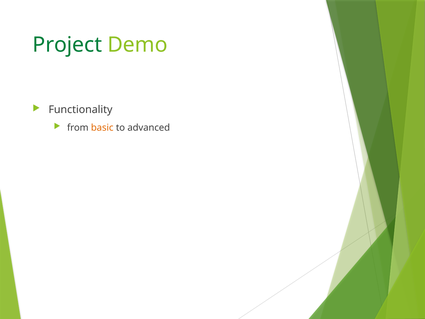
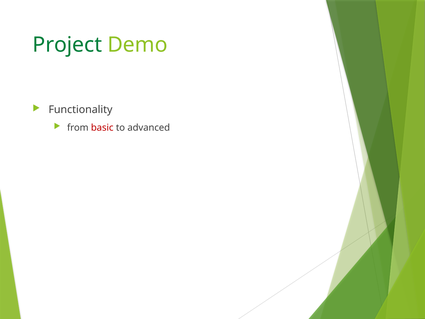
basic colour: orange -> red
